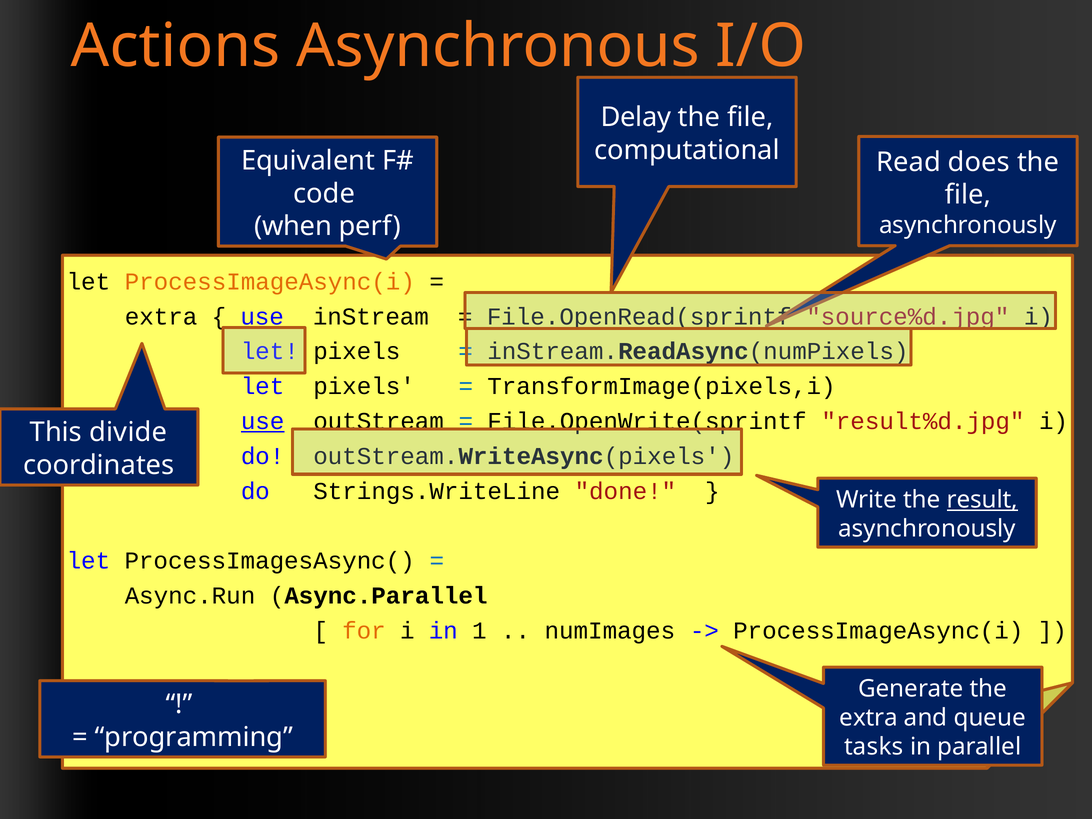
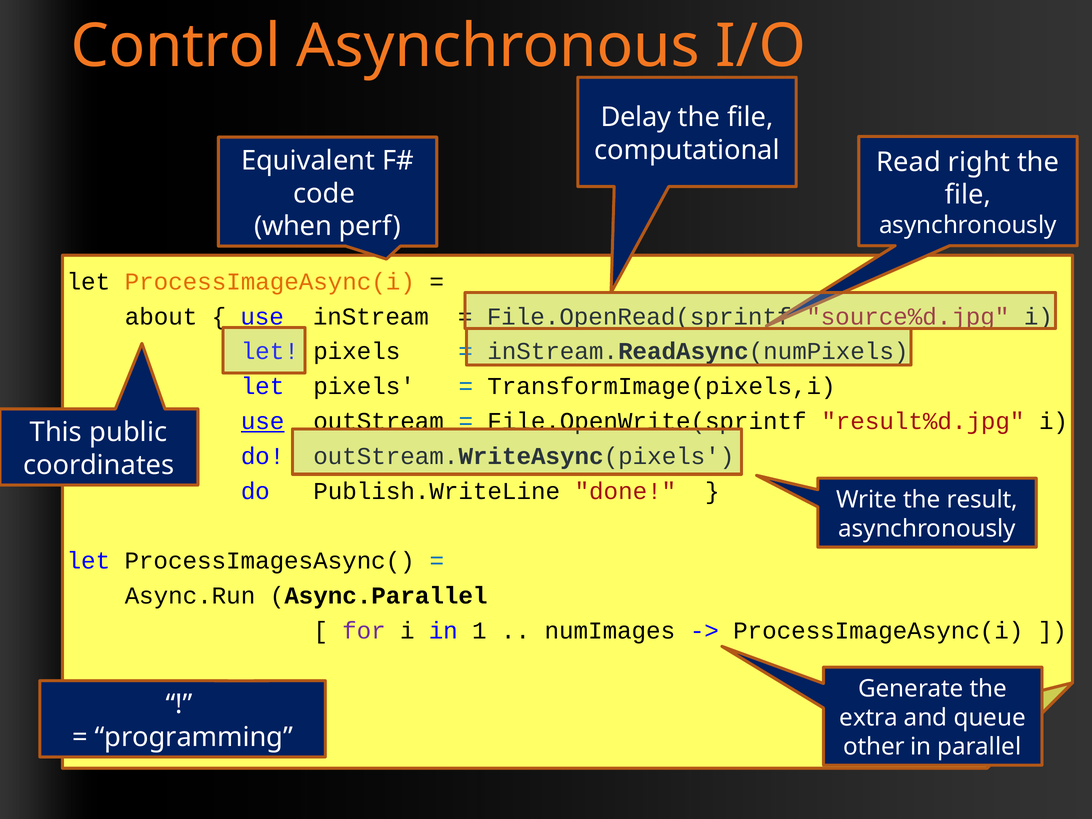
Actions: Actions -> Control
does: does -> right
extra at (161, 317): extra -> about
divide: divide -> public
Strings.WriteLine: Strings.WriteLine -> Publish.WriteLine
result underline: present -> none
for colour: orange -> purple
tasks: tasks -> other
